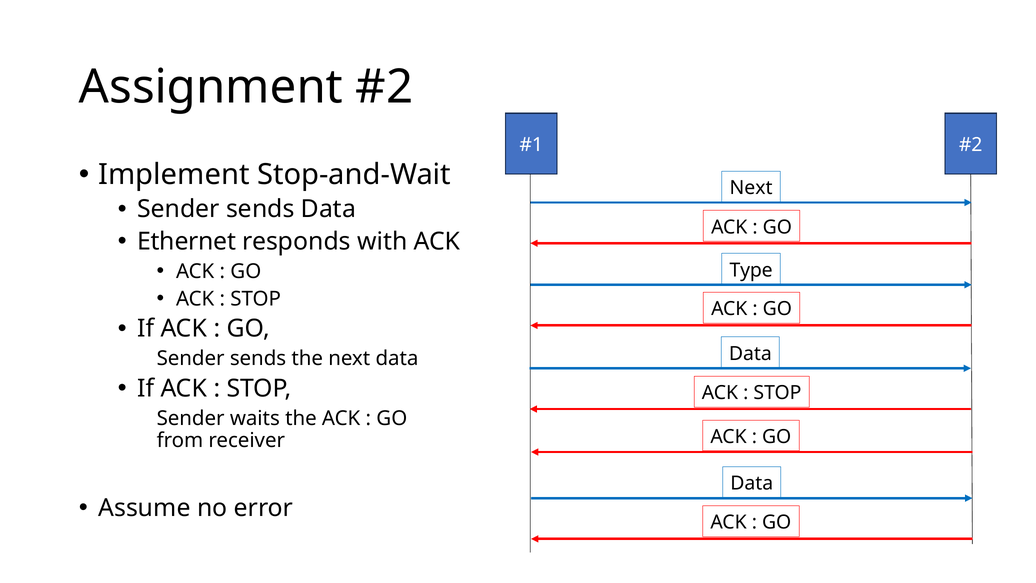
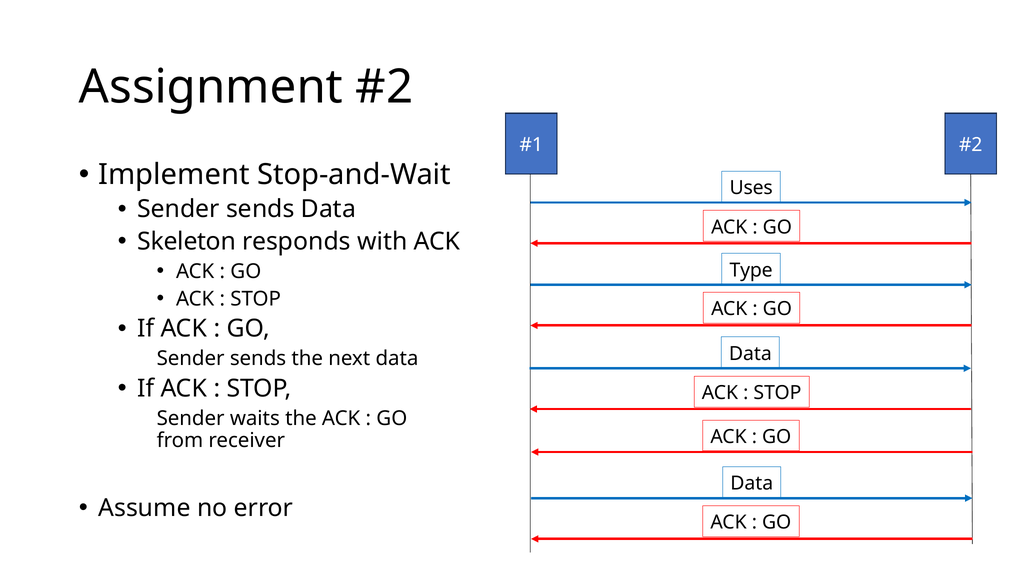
Next at (751, 188): Next -> Uses
Ethernet: Ethernet -> Skeleton
